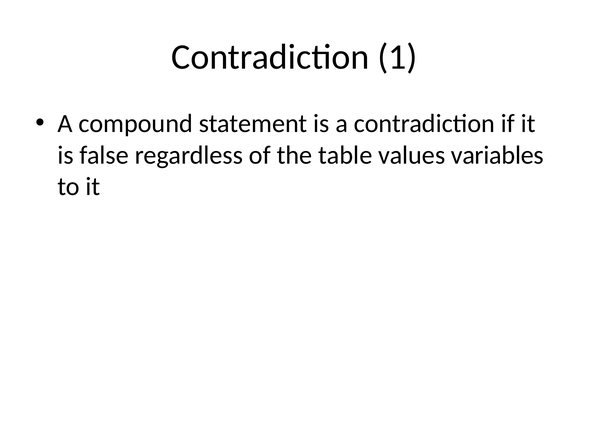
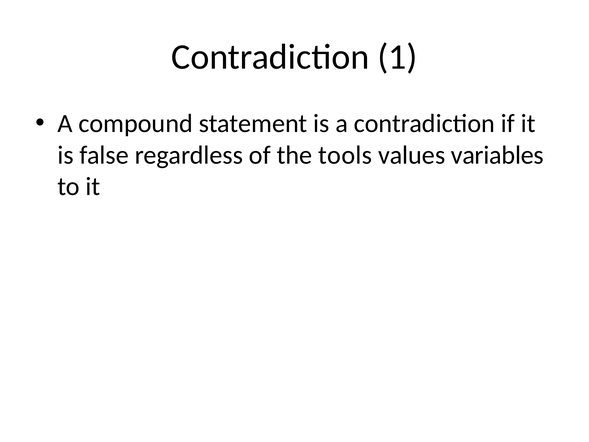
table: table -> tools
